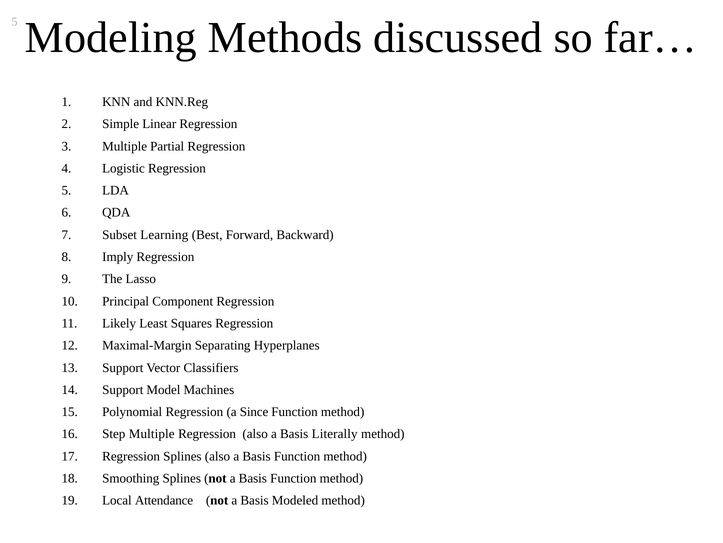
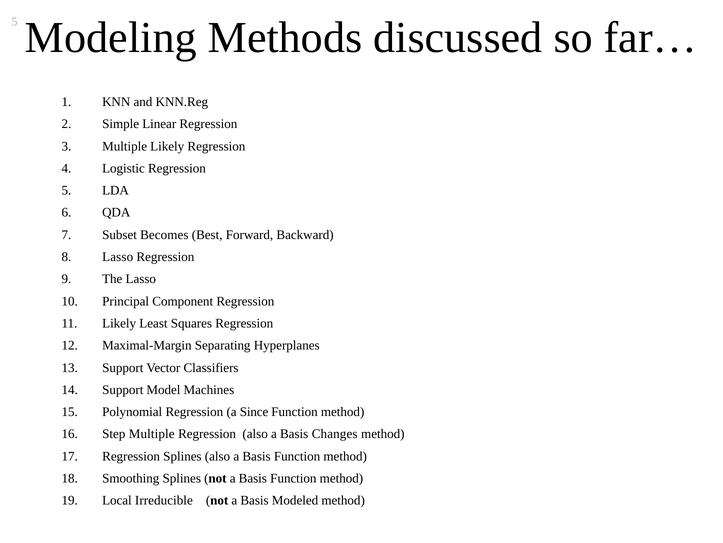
Multiple Partial: Partial -> Likely
Learning: Learning -> Becomes
Imply at (118, 257): Imply -> Lasso
Literally: Literally -> Changes
Attendance: Attendance -> Irreducible
